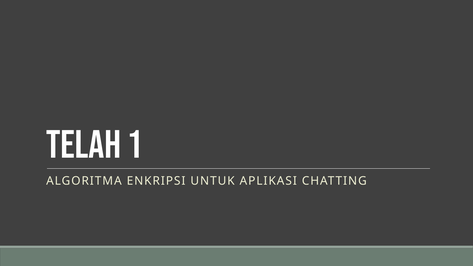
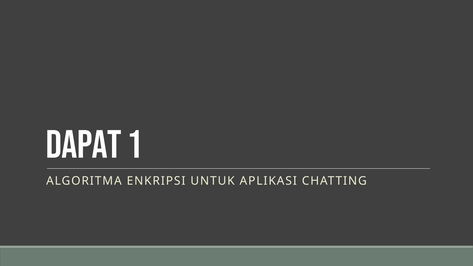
Telah: Telah -> Dapat
